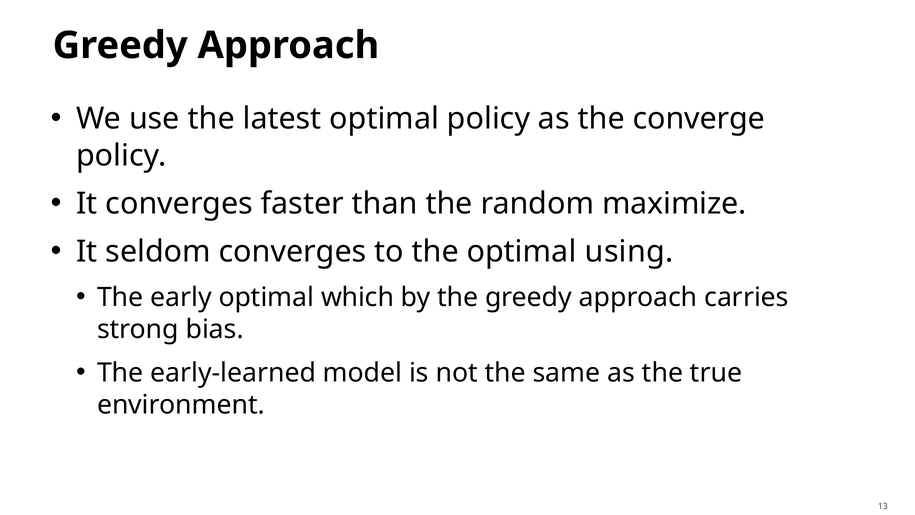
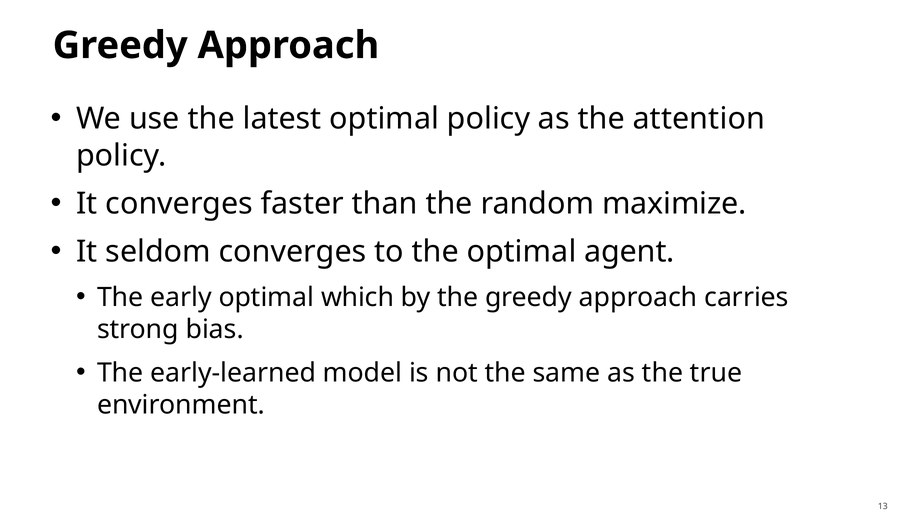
converge: converge -> attention
using: using -> agent
